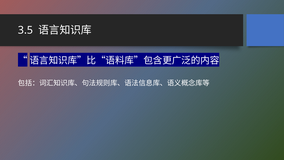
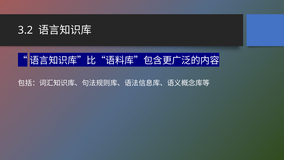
3.5: 3.5 -> 3.2
